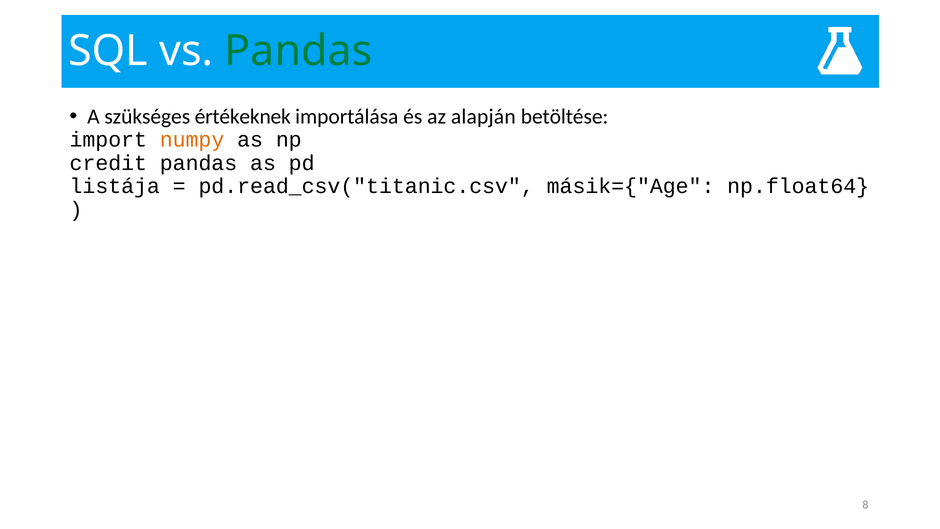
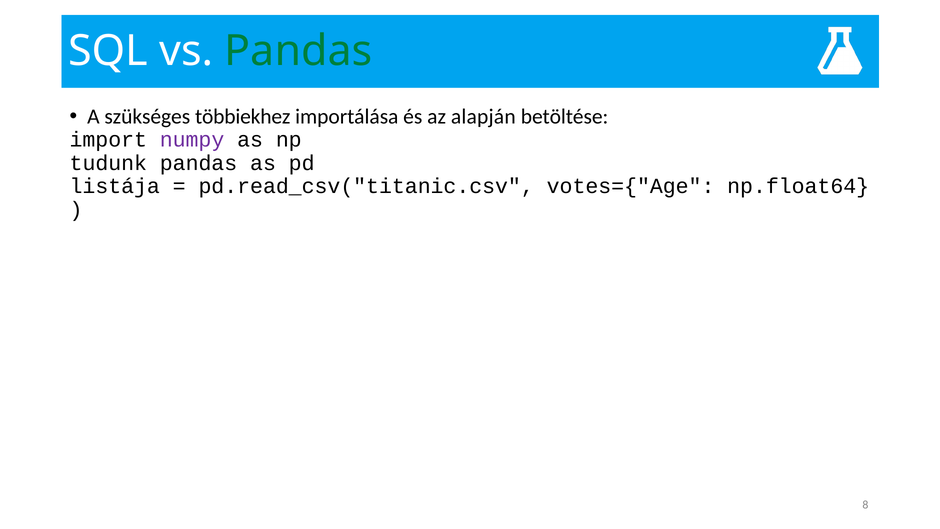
értékeknek: értékeknek -> többiekhez
numpy colour: orange -> purple
credit: credit -> tudunk
másik={"Age: másik={"Age -> votes={"Age
